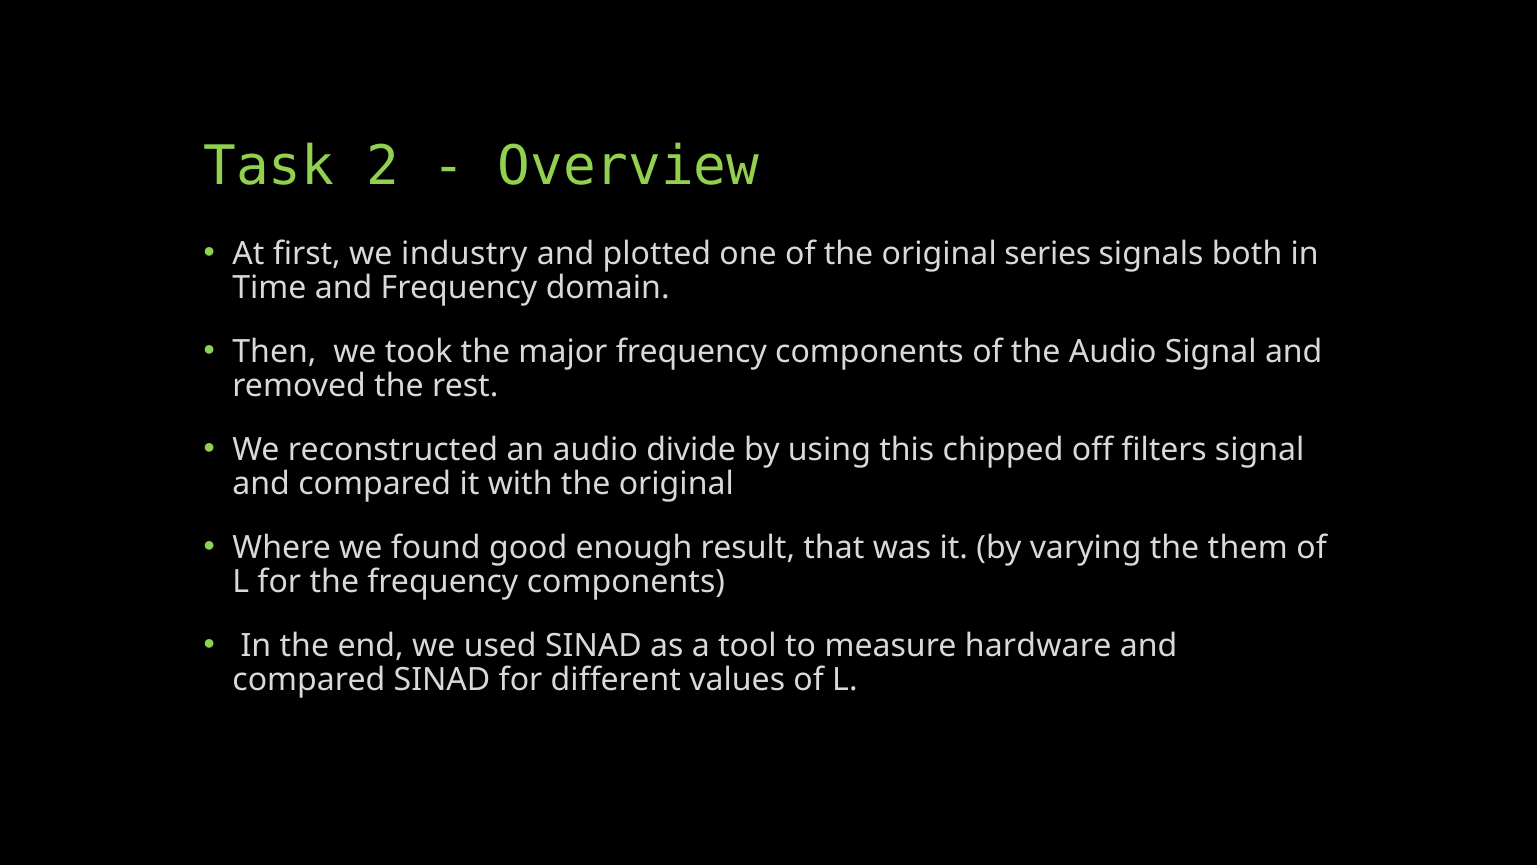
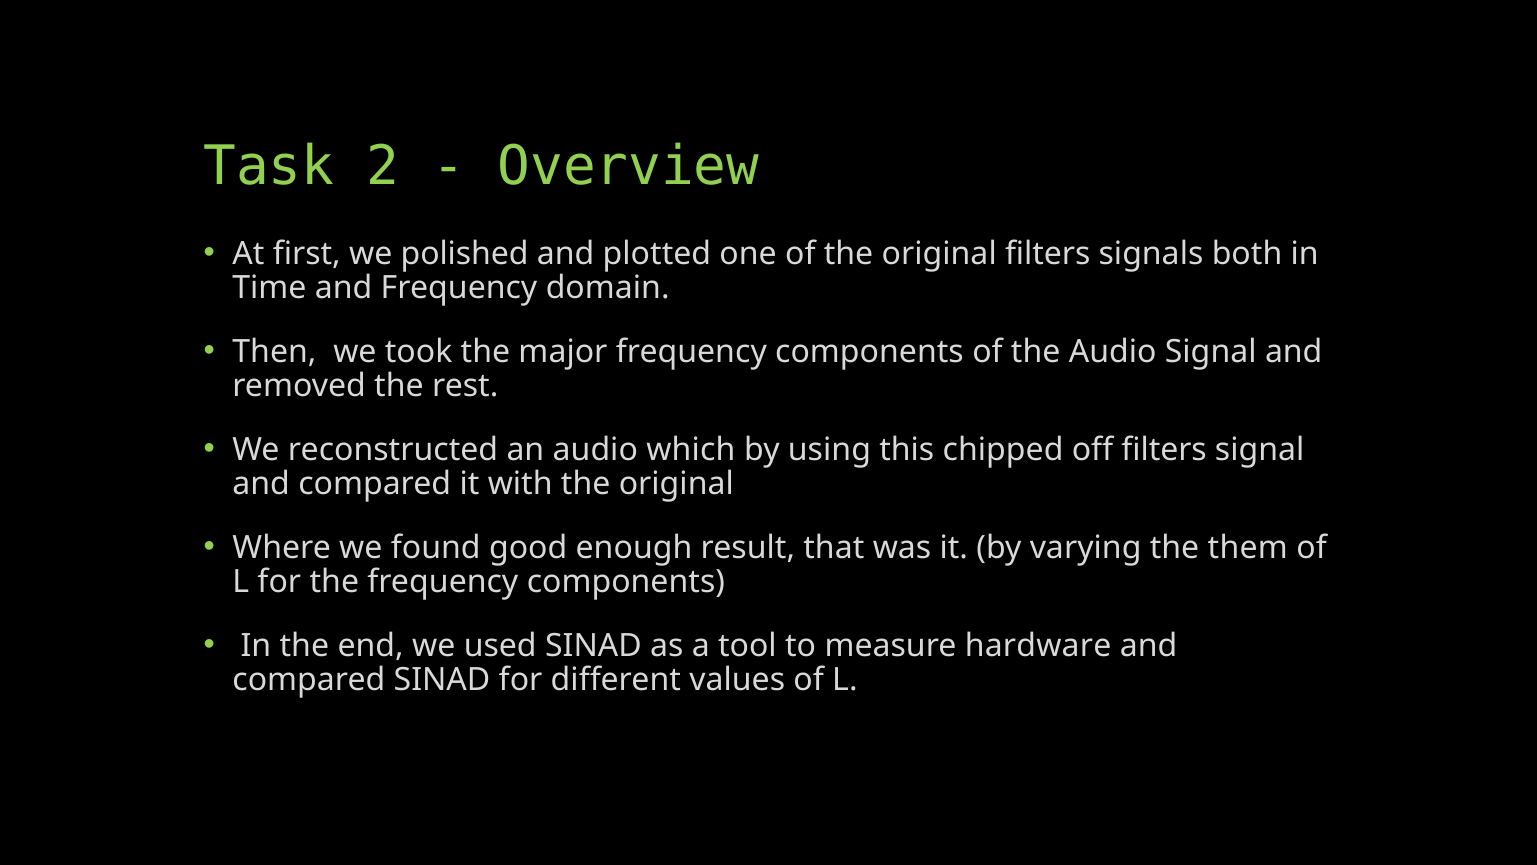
industry: industry -> polished
original series: series -> filters
divide: divide -> which
